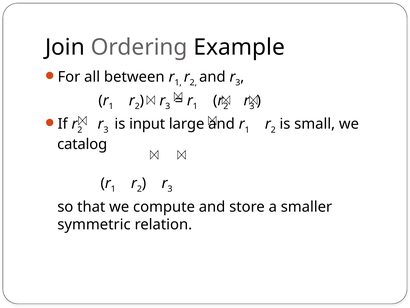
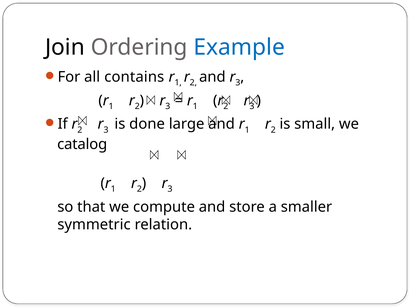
Example colour: black -> blue
between: between -> contains
input: input -> done
